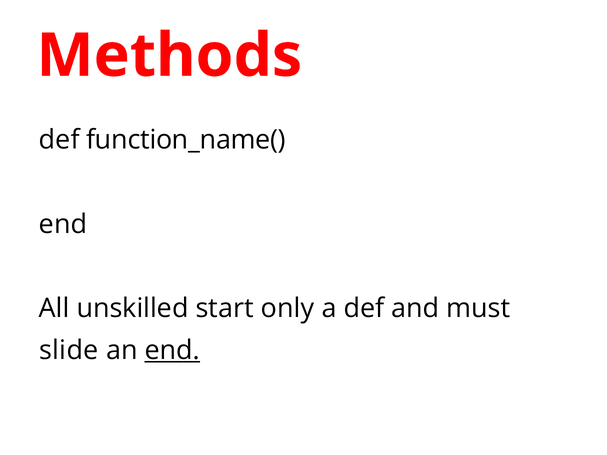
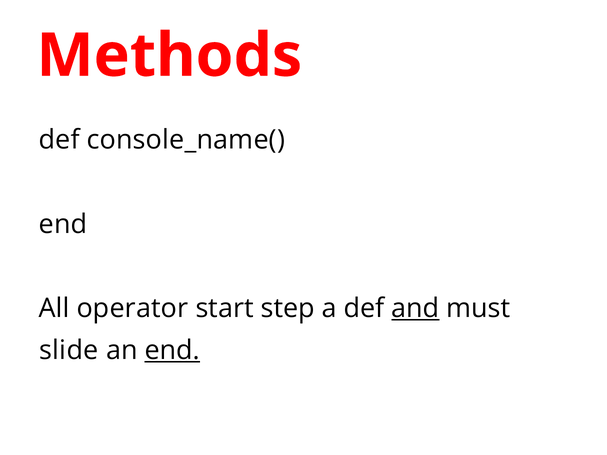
function_name(: function_name( -> console_name(
unskilled: unskilled -> operator
only: only -> step
and underline: none -> present
